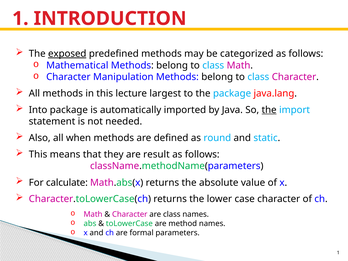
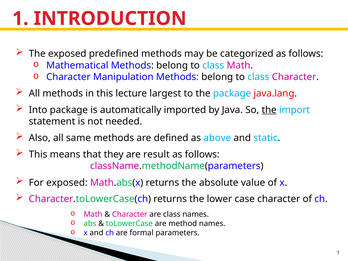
exposed at (67, 54) underline: present -> none
when: when -> same
round: round -> above
For calculate: calculate -> exposed
